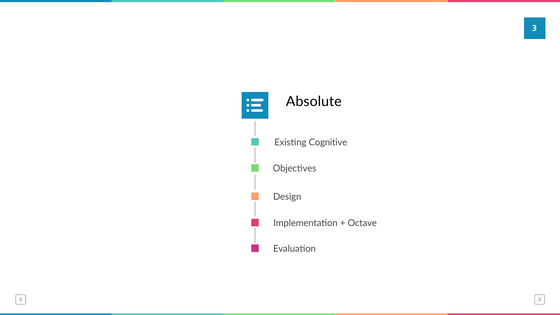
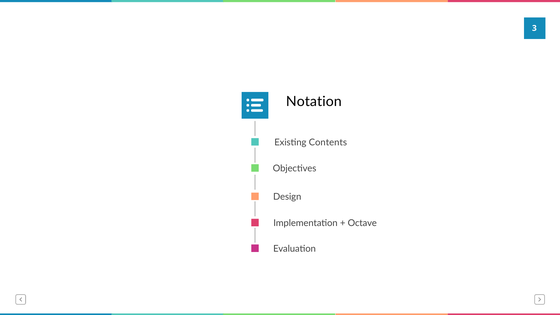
Absolute: Absolute -> Notation
Cognitive: Cognitive -> Contents
